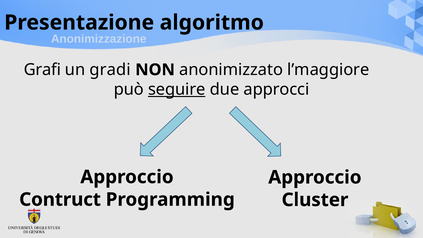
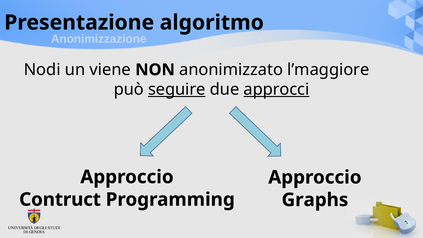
Grafi: Grafi -> Nodi
gradi: gradi -> viene
approcci underline: none -> present
Cluster: Cluster -> Graphs
